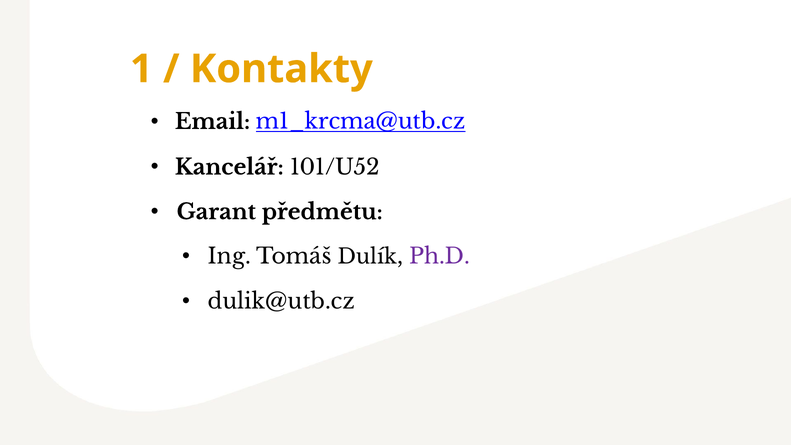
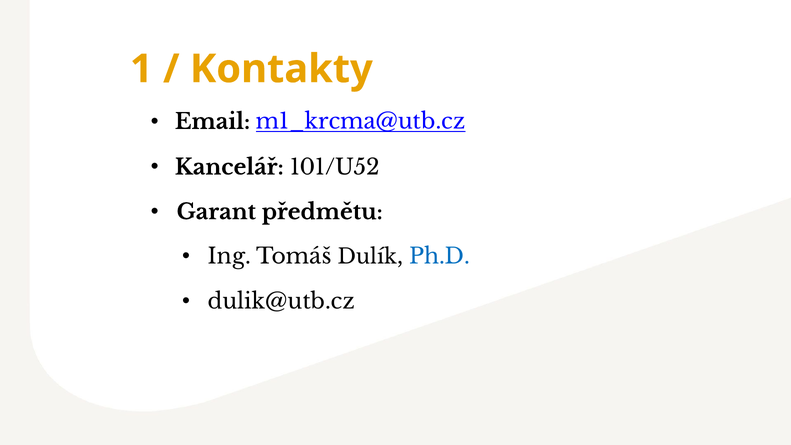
Ph.D colour: purple -> blue
